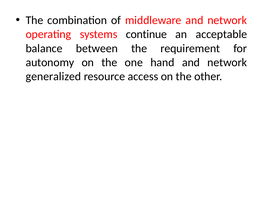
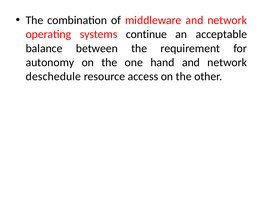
generalized: generalized -> deschedule
